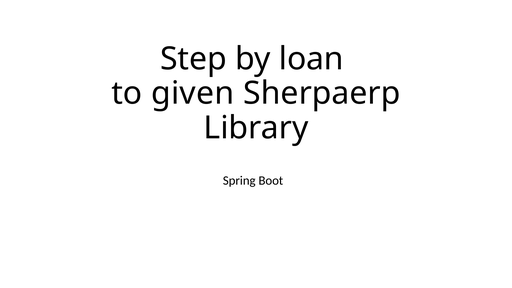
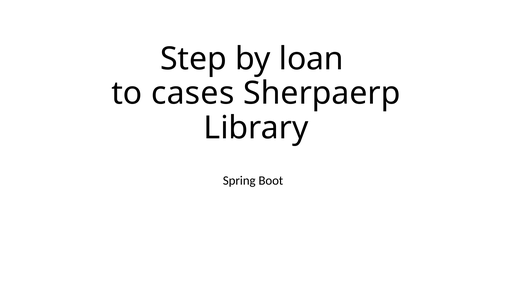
given: given -> cases
